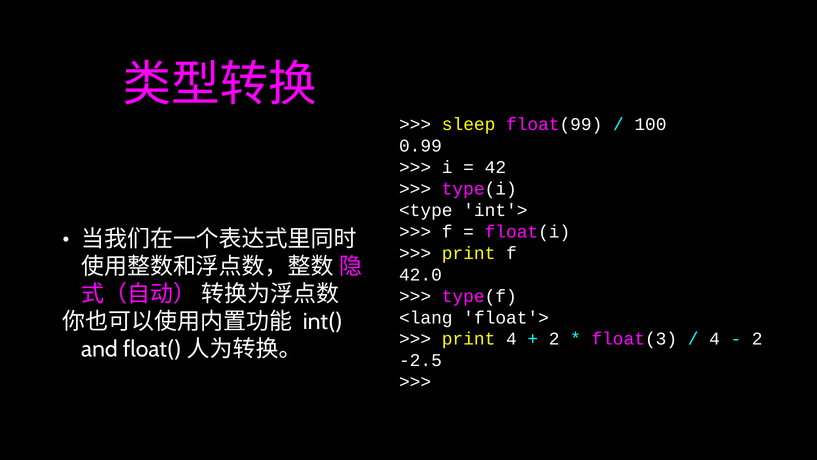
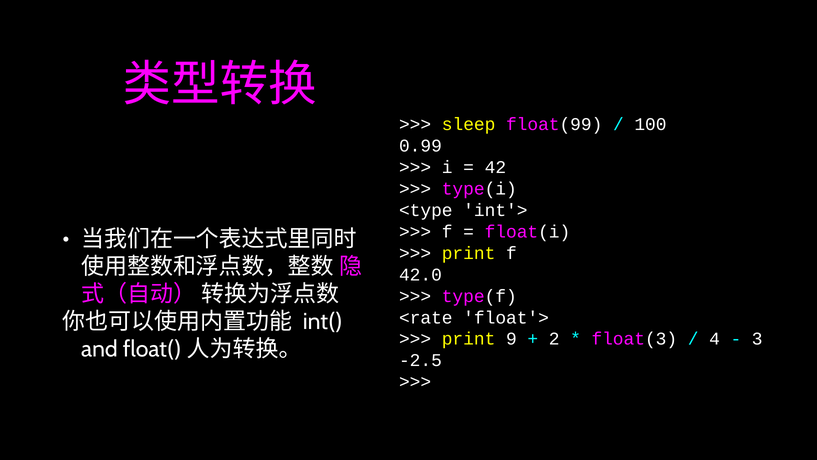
<lang: <lang -> <rate
print 4: 4 -> 9
2 at (757, 339): 2 -> 3
